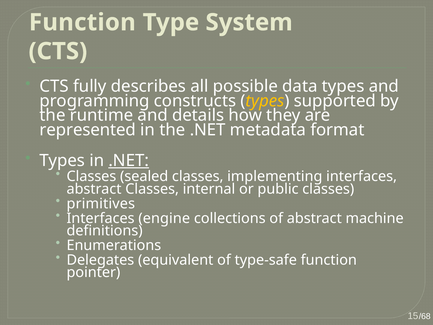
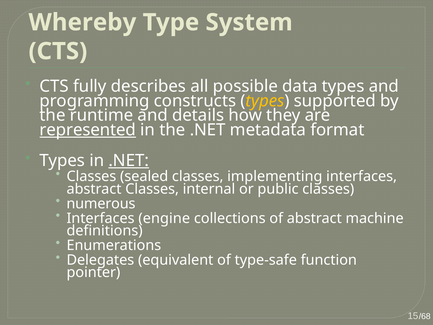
Function at (82, 22): Function -> Whereby
represented underline: none -> present
primitives: primitives -> numerous
